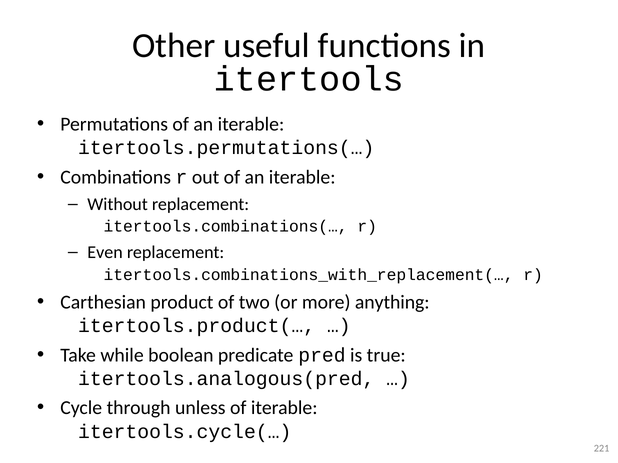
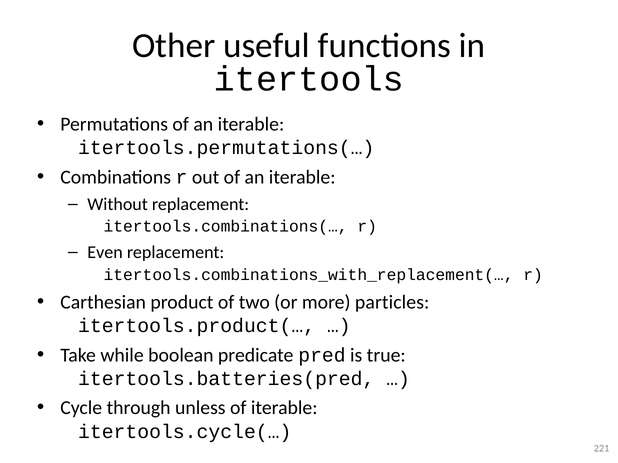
anything: anything -> particles
itertools.analogous(pred: itertools.analogous(pred -> itertools.batteries(pred
